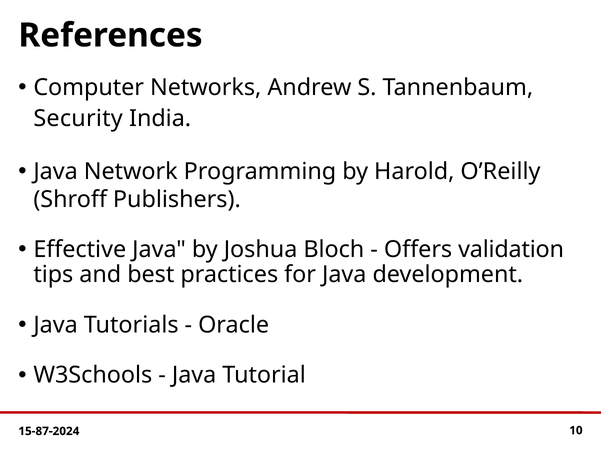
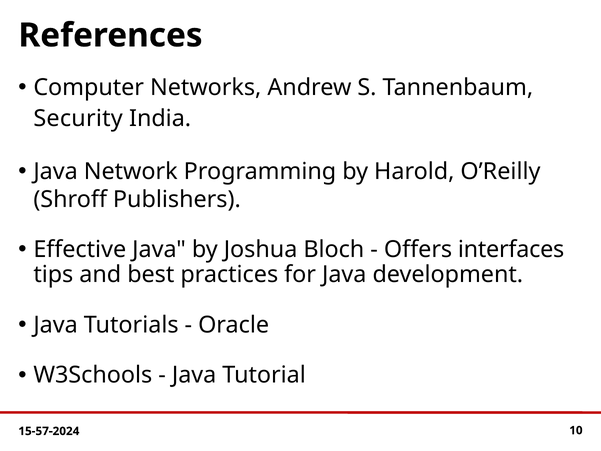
validation: validation -> interfaces
15-87-2024: 15-87-2024 -> 15-57-2024
